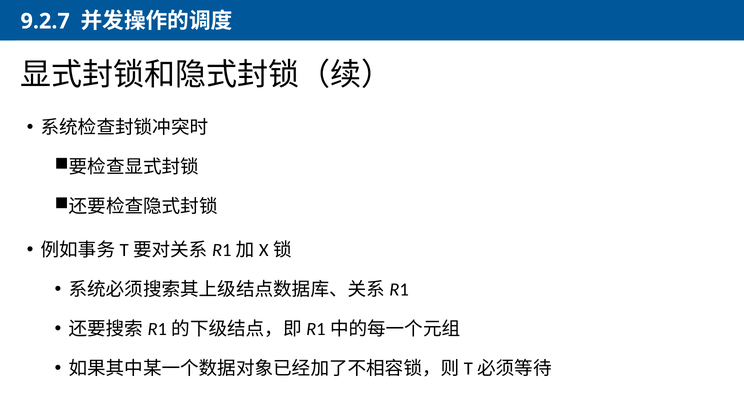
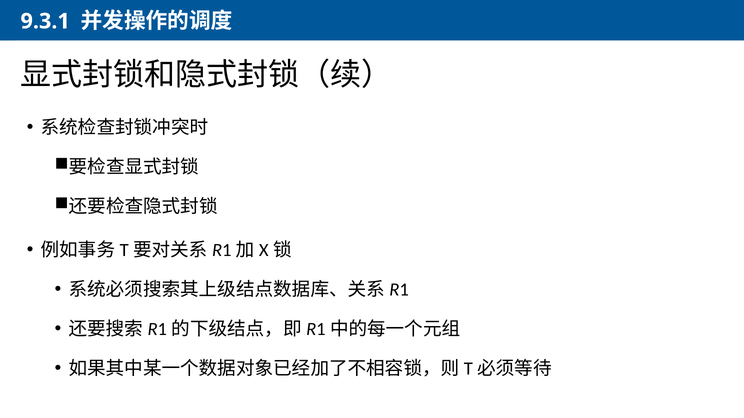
9.2.7: 9.2.7 -> 9.3.1
